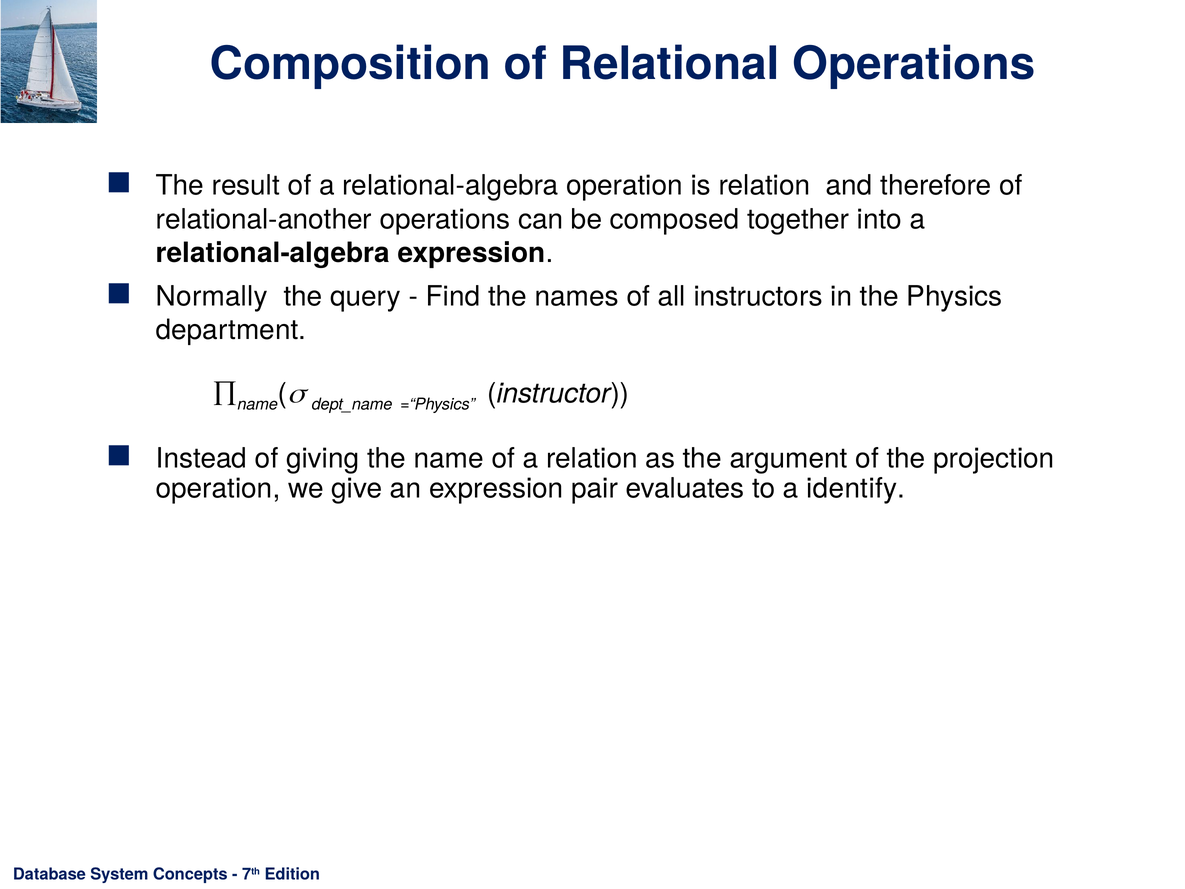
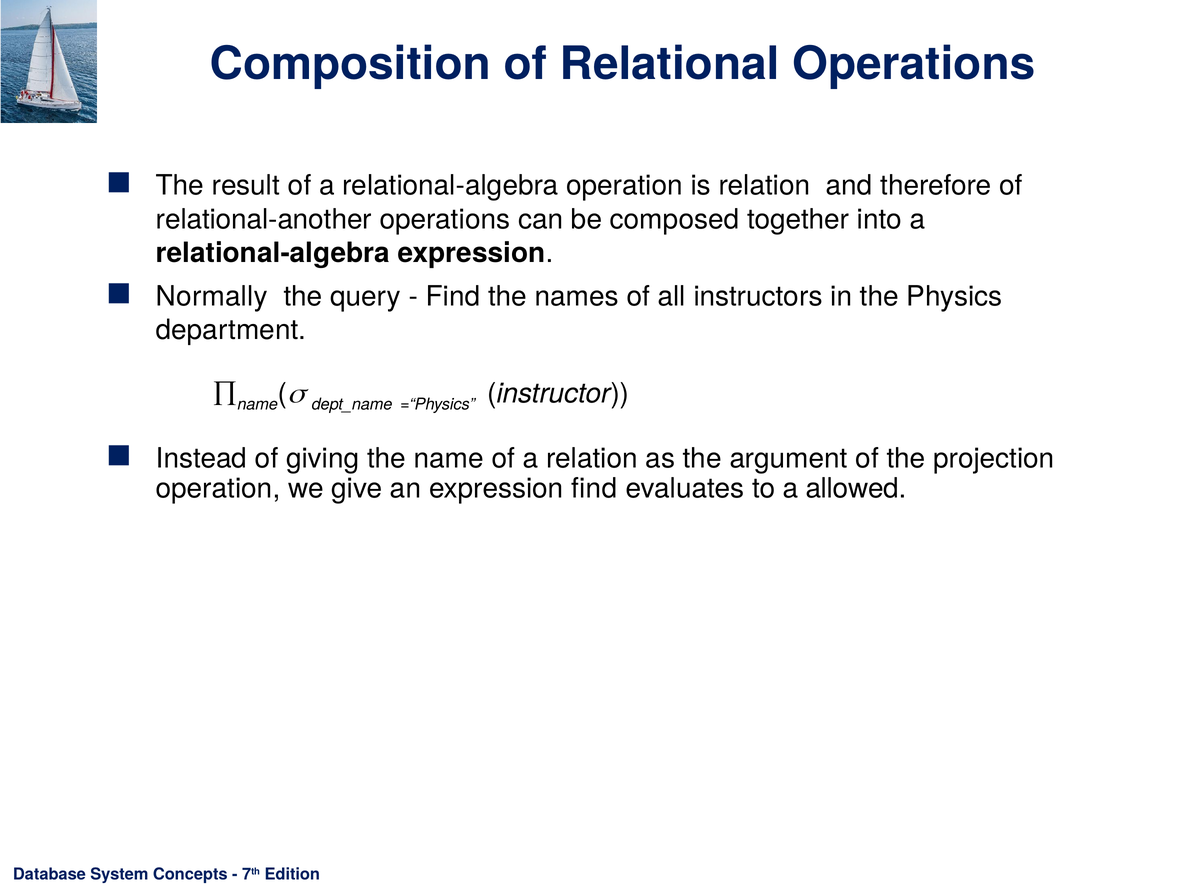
expression pair: pair -> find
identify: identify -> allowed
